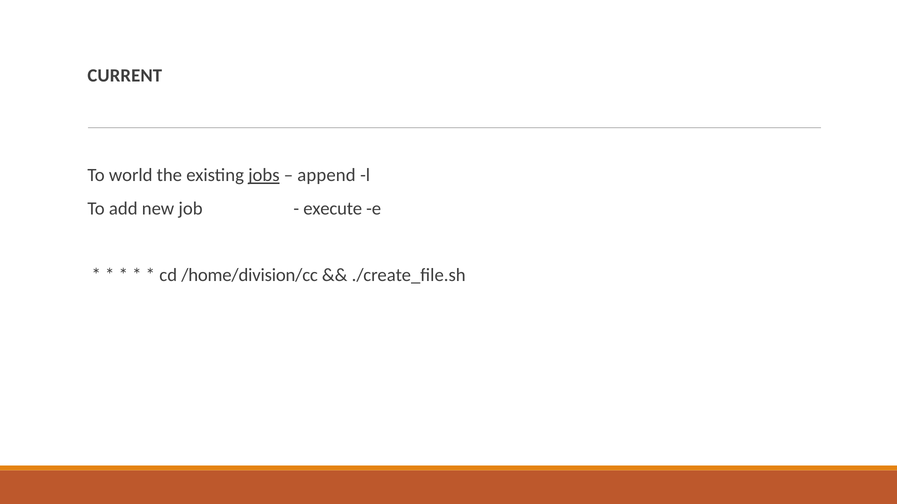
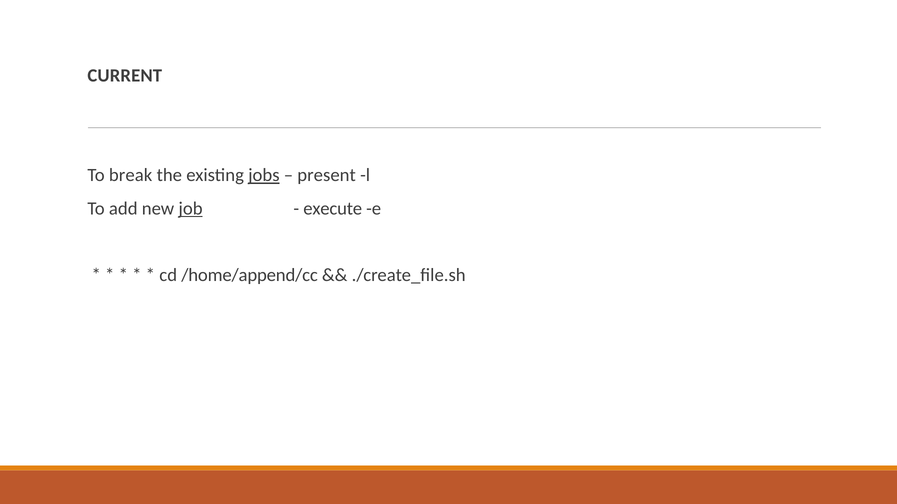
world: world -> break
append: append -> present
job underline: none -> present
/home/division/cc: /home/division/cc -> /home/append/cc
